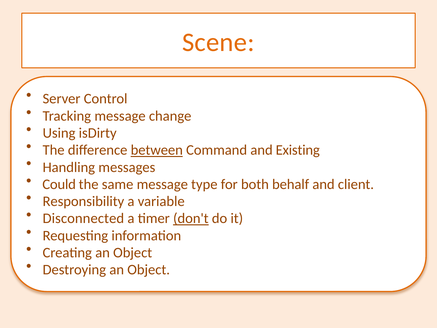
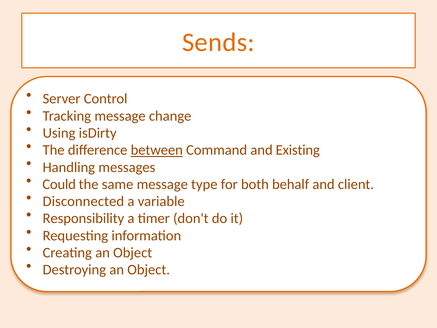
Scene: Scene -> Sends
Responsibility: Responsibility -> Disconnected
Disconnected: Disconnected -> Responsibility
don't underline: present -> none
